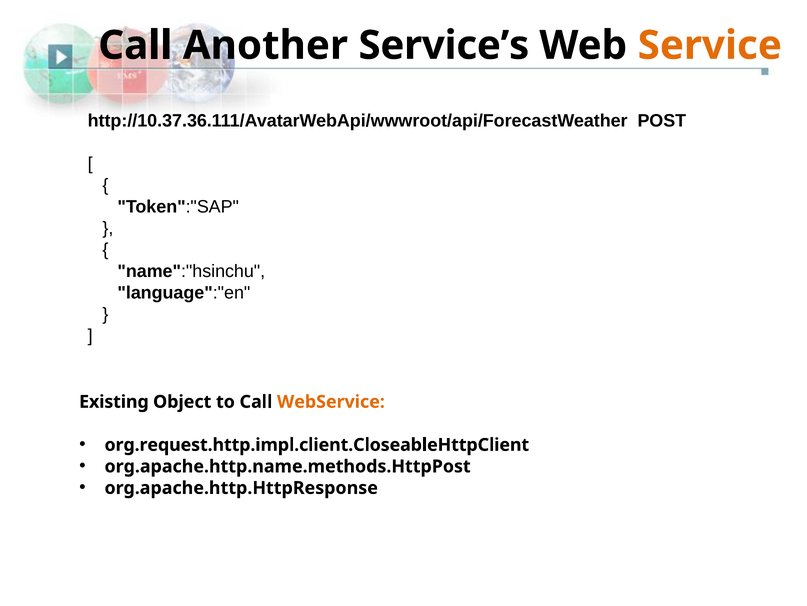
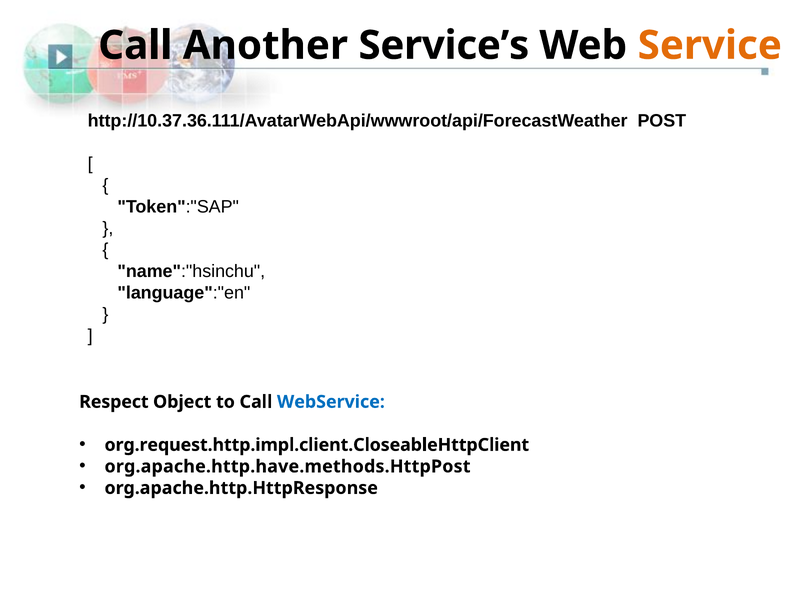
Existing: Existing -> Respect
WebService colour: orange -> blue
org.apache.http.name.methods.HttpPost: org.apache.http.name.methods.HttpPost -> org.apache.http.have.methods.HttpPost
